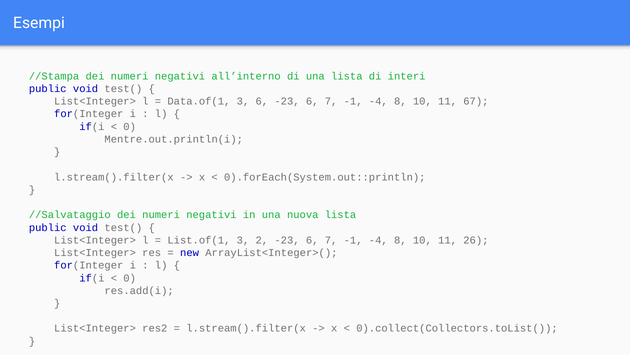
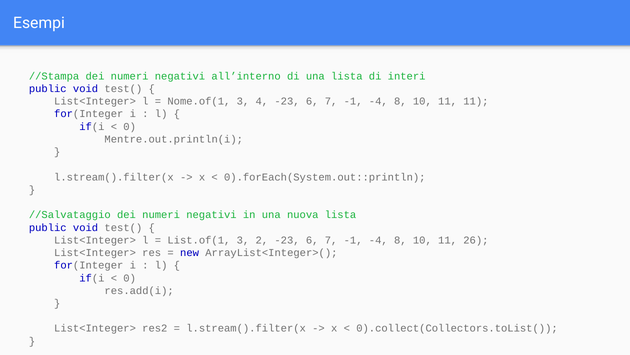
Data.of(1: Data.of(1 -> Nome.of(1
3 6: 6 -> 4
11 67: 67 -> 11
